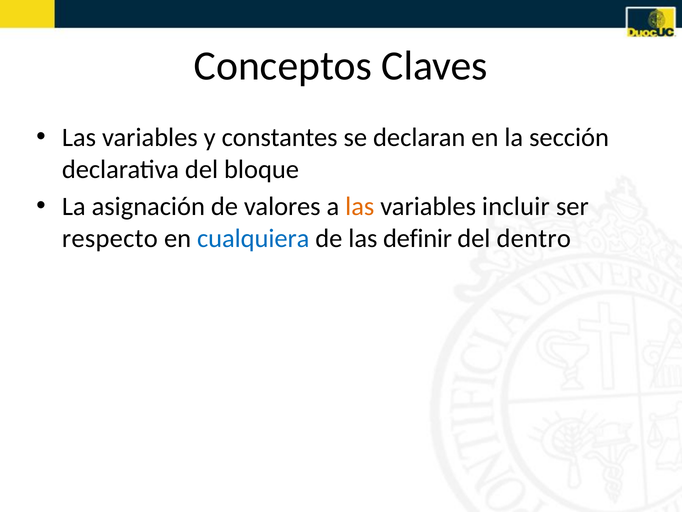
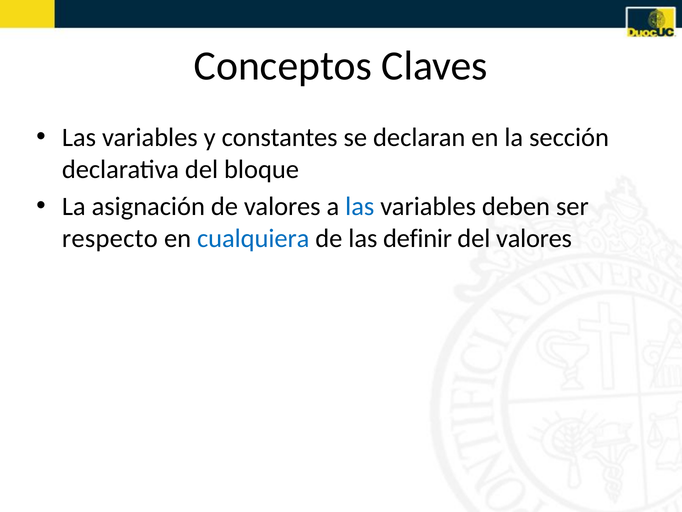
las at (360, 206) colour: orange -> blue
incluir: incluir -> deben
del dentro: dentro -> valores
